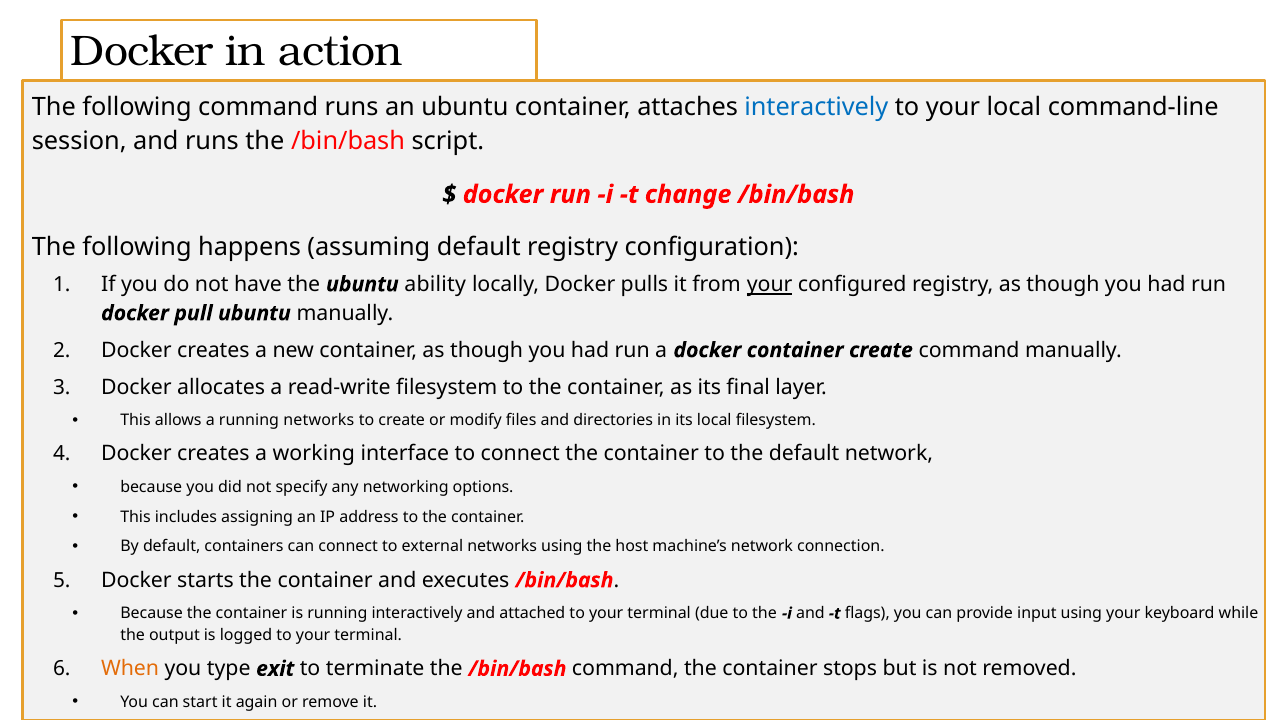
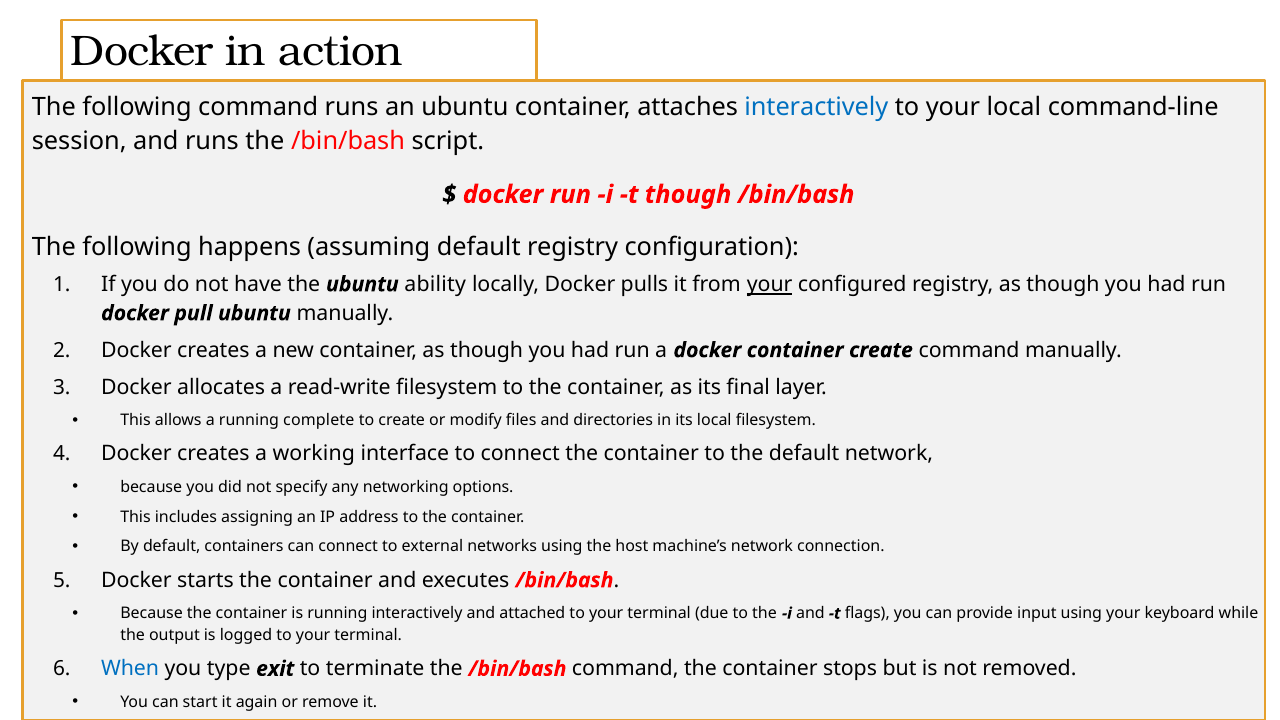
t change: change -> though
running networks: networks -> complete
When colour: orange -> blue
